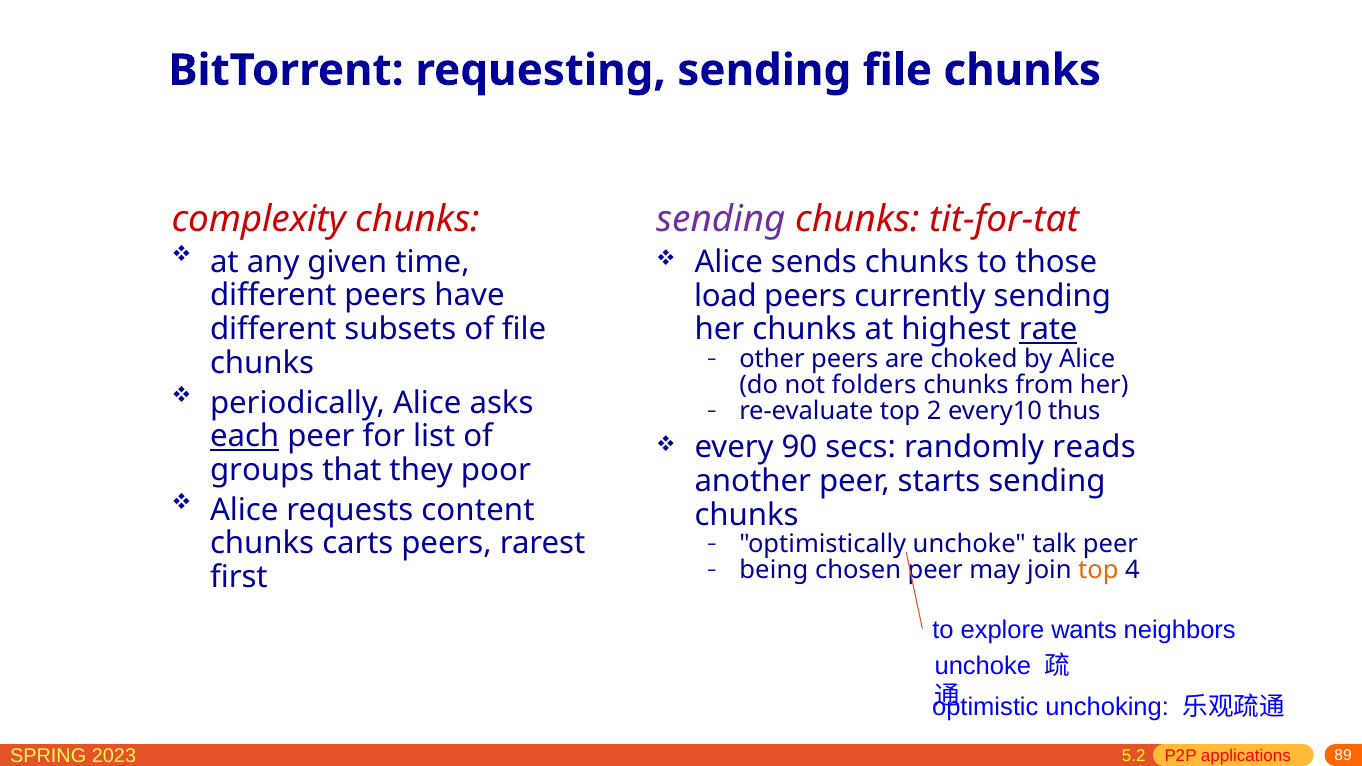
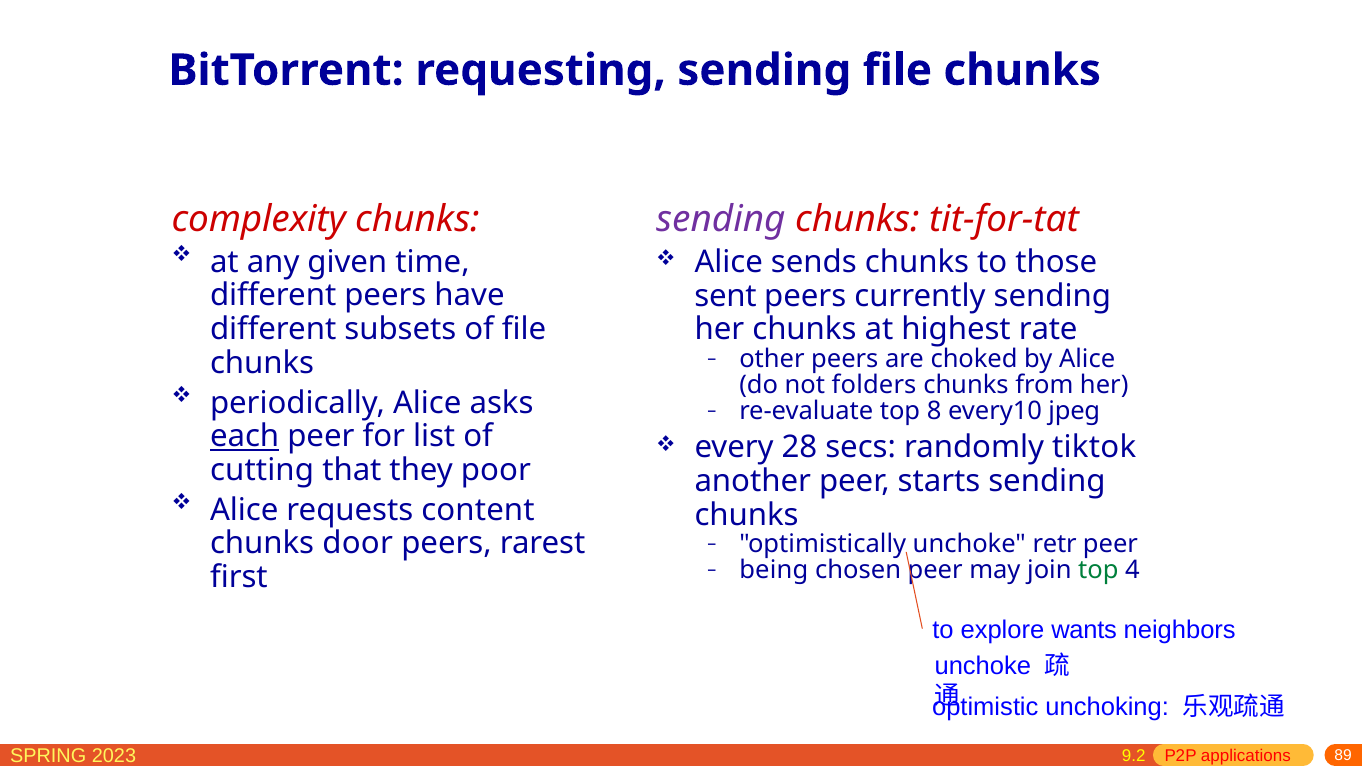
load: load -> sent
rate underline: present -> none
2: 2 -> 8
thus: thus -> jpeg
90: 90 -> 28
reads: reads -> tiktok
groups: groups -> cutting
carts: carts -> door
talk: talk -> retr
top at (1098, 571) colour: orange -> green
5.2: 5.2 -> 9.2
